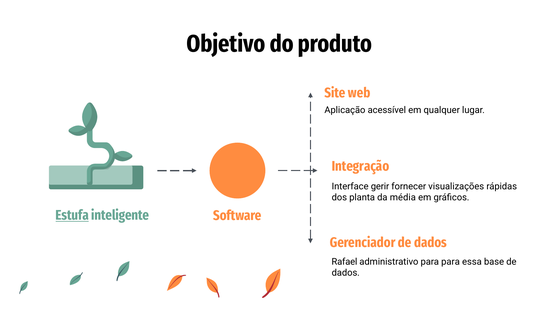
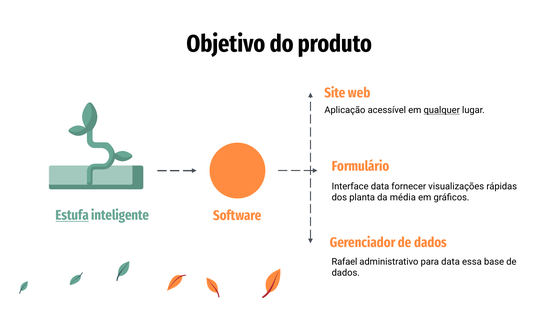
qualquer underline: none -> present
Integração: Integração -> Formulário
Interface gerir: gerir -> data
para para: para -> data
